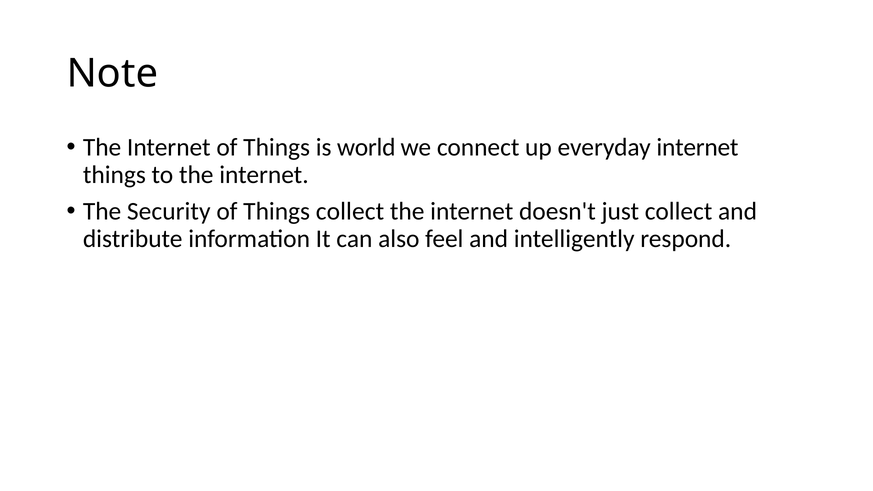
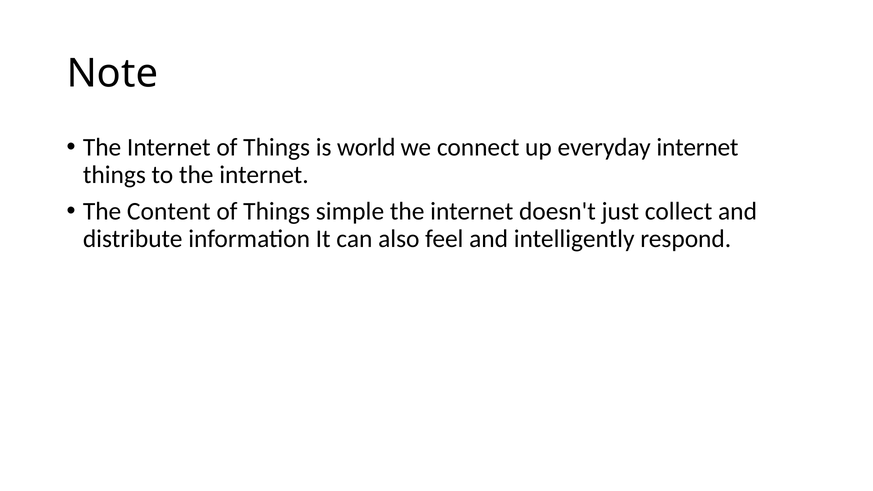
Security: Security -> Content
Things collect: collect -> simple
